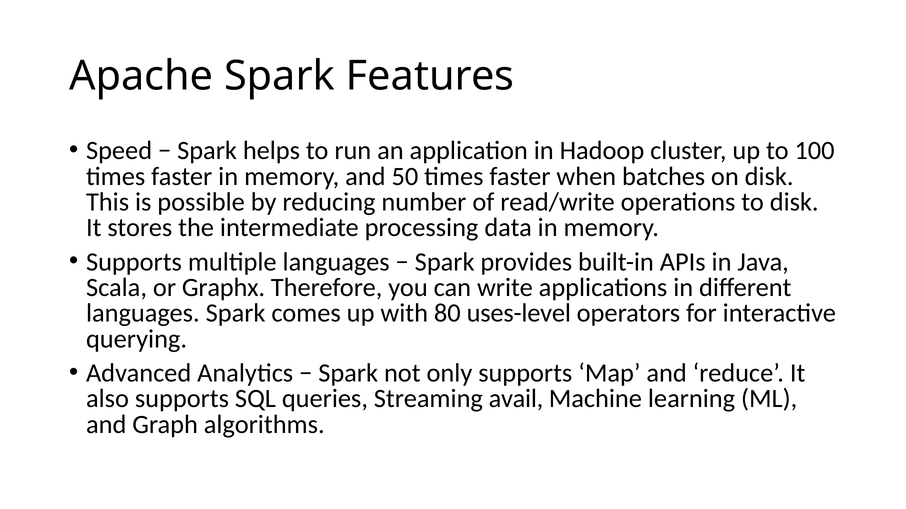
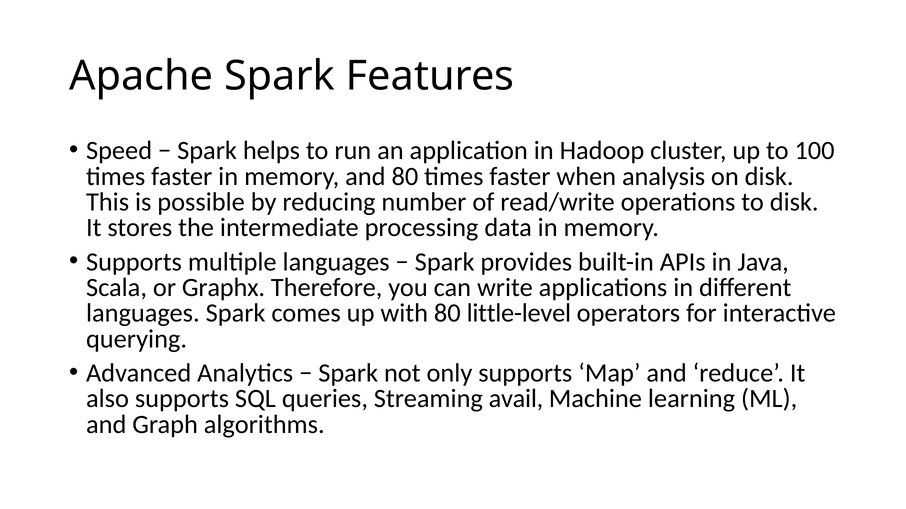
and 50: 50 -> 80
batches: batches -> analysis
uses-level: uses-level -> little-level
